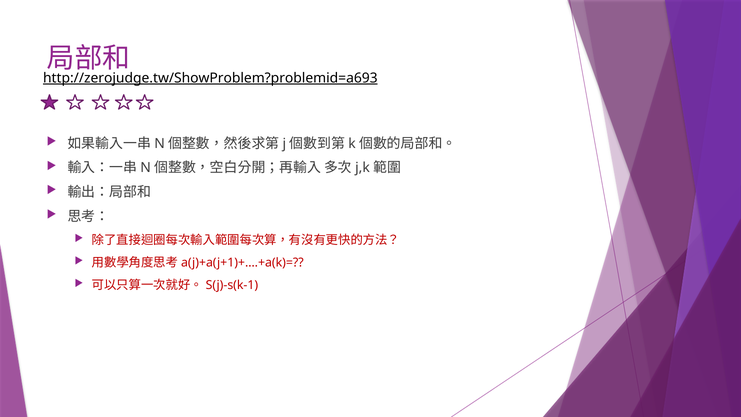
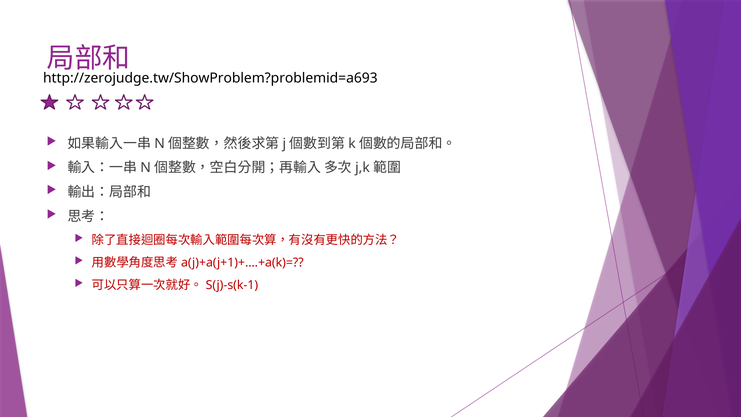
http://zerojudge.tw/ShowProblem?problemid=a693 underline: present -> none
